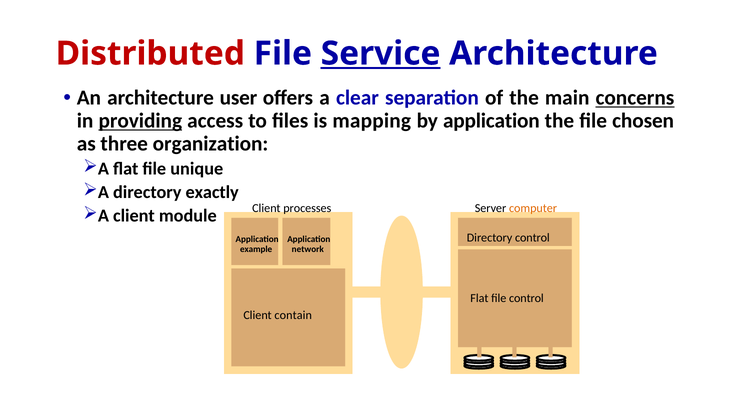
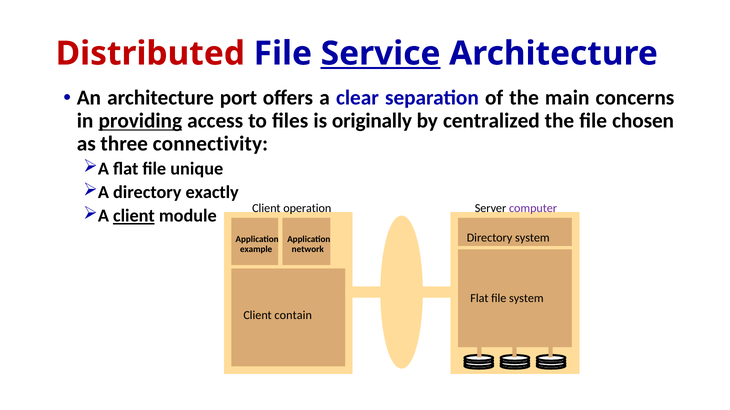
user: user -> port
concerns underline: present -> none
mapping: mapping -> originally
by application: application -> centralized
organization: organization -> connectivity
processes: processes -> operation
computer colour: orange -> purple
client at (134, 216) underline: none -> present
Directory control: control -> system
file control: control -> system
